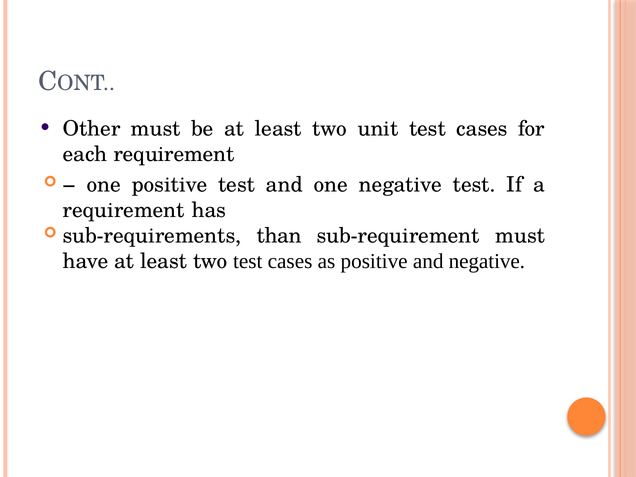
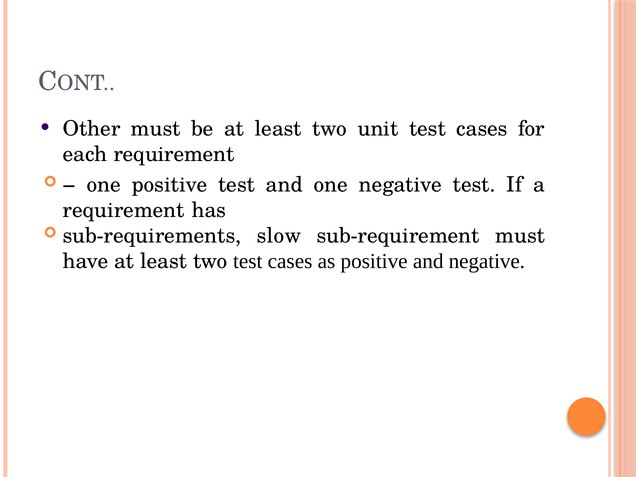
than: than -> slow
